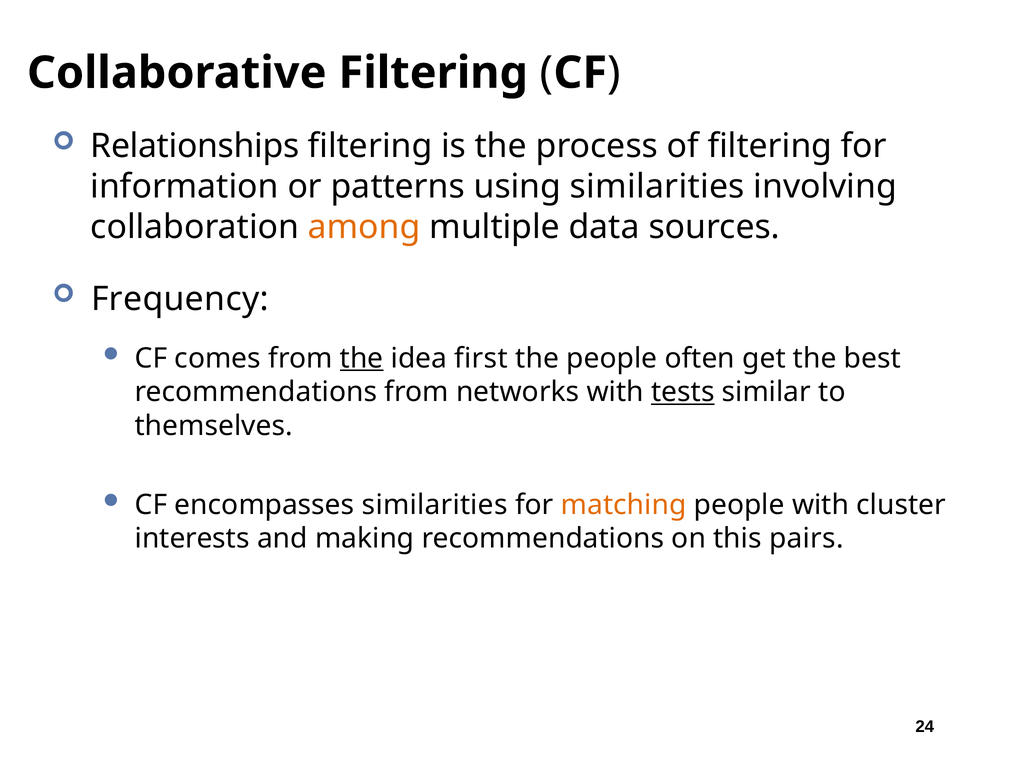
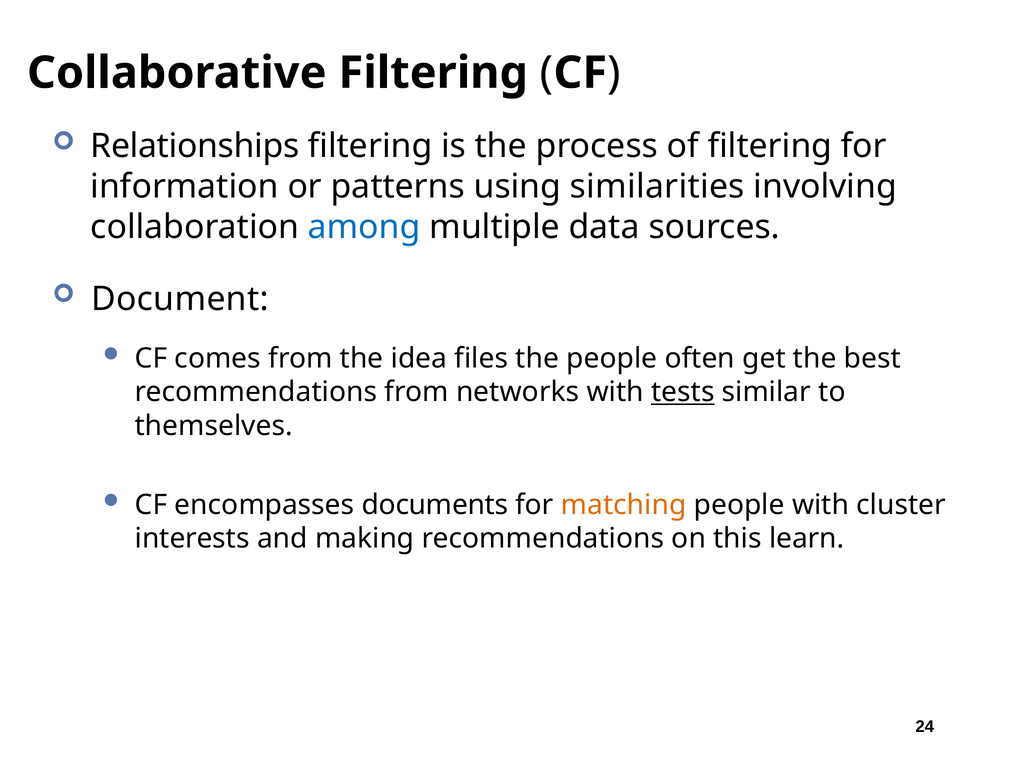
among colour: orange -> blue
Frequency: Frequency -> Document
the at (362, 358) underline: present -> none
first: first -> files
encompasses similarities: similarities -> documents
pairs: pairs -> learn
